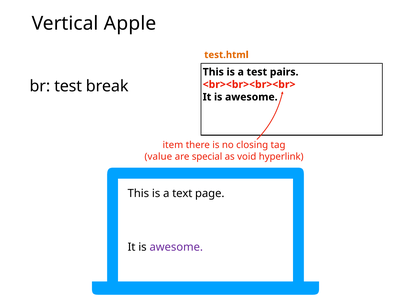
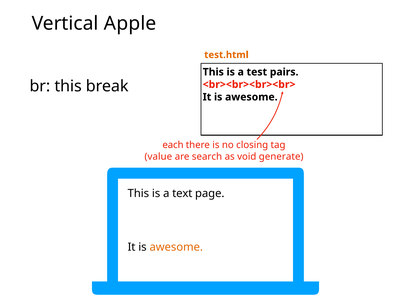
br test: test -> this
item: item -> each
special: special -> search
hyperlink: hyperlink -> generate
awesome at (176, 247) colour: purple -> orange
